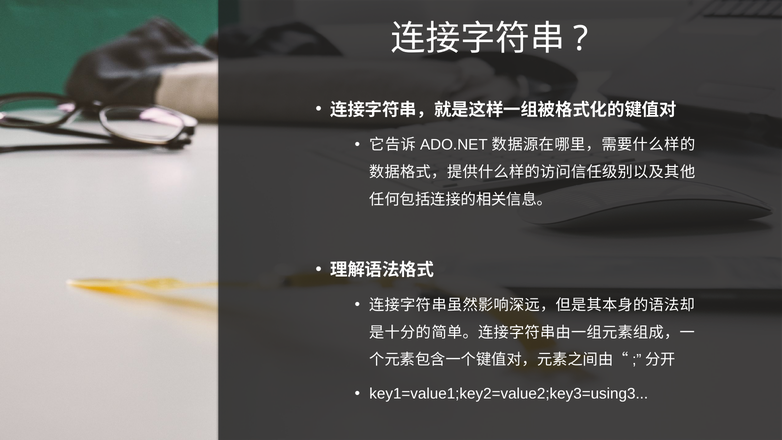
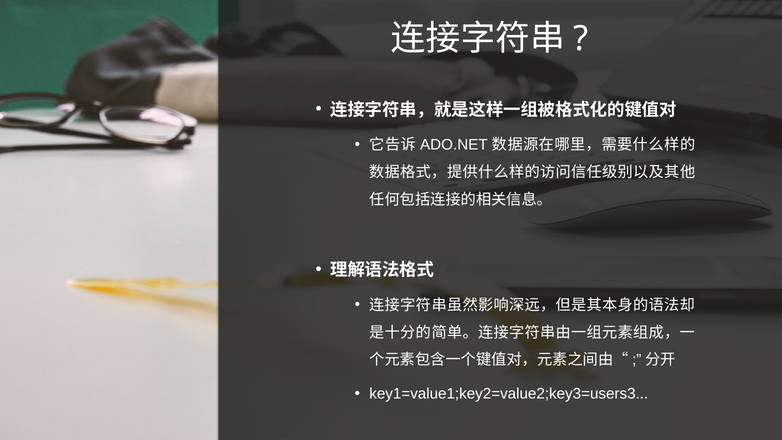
key1=value1;key2=value2;key3=using3: key1=value1;key2=value2;key3=using3 -> key1=value1;key2=value2;key3=users3
